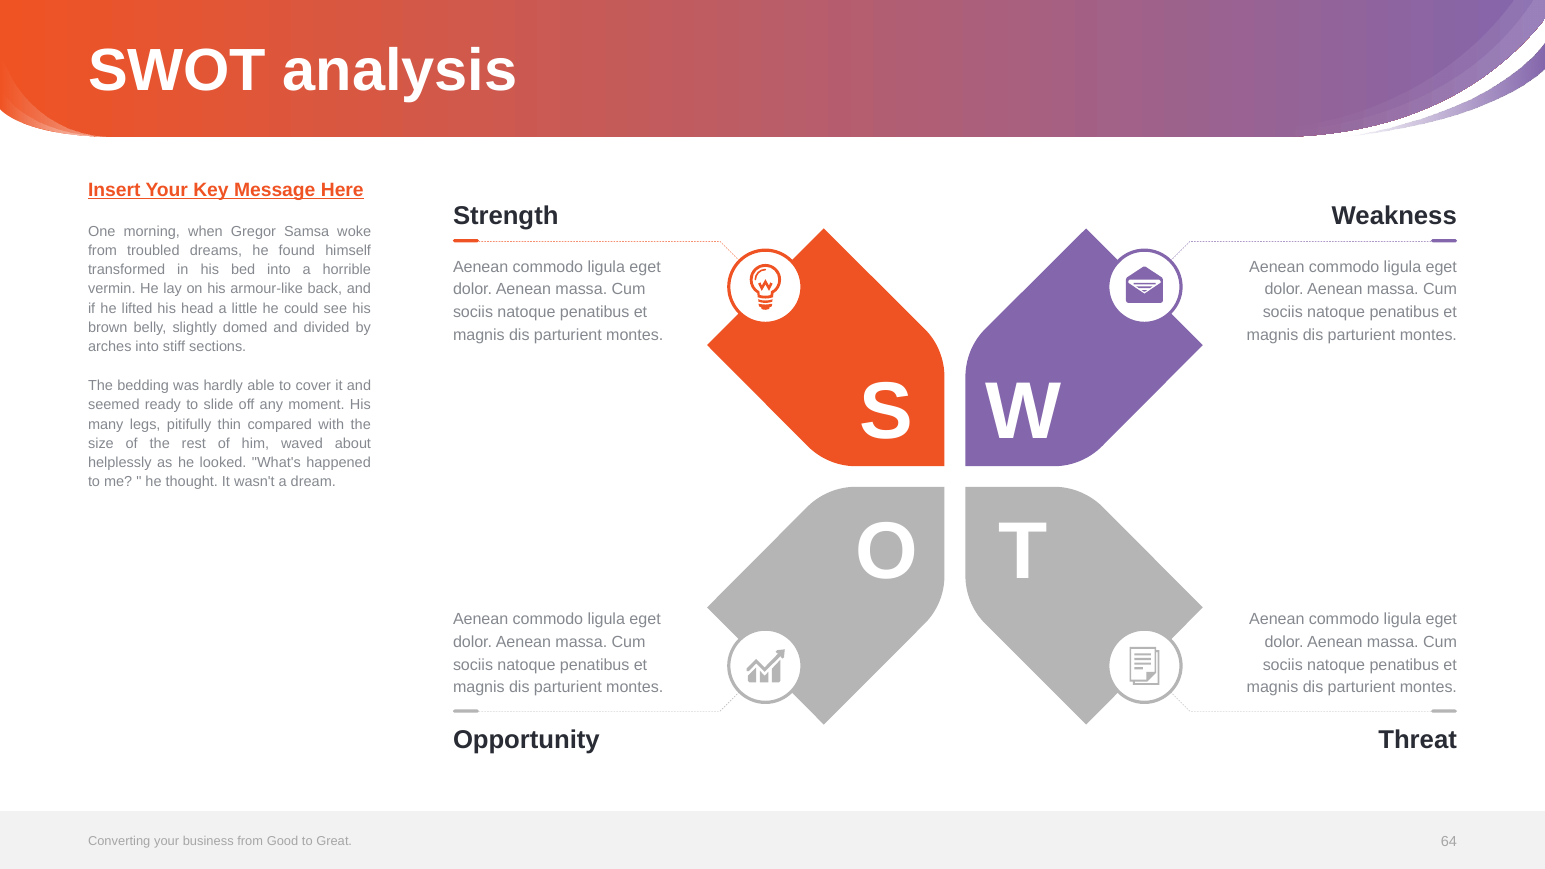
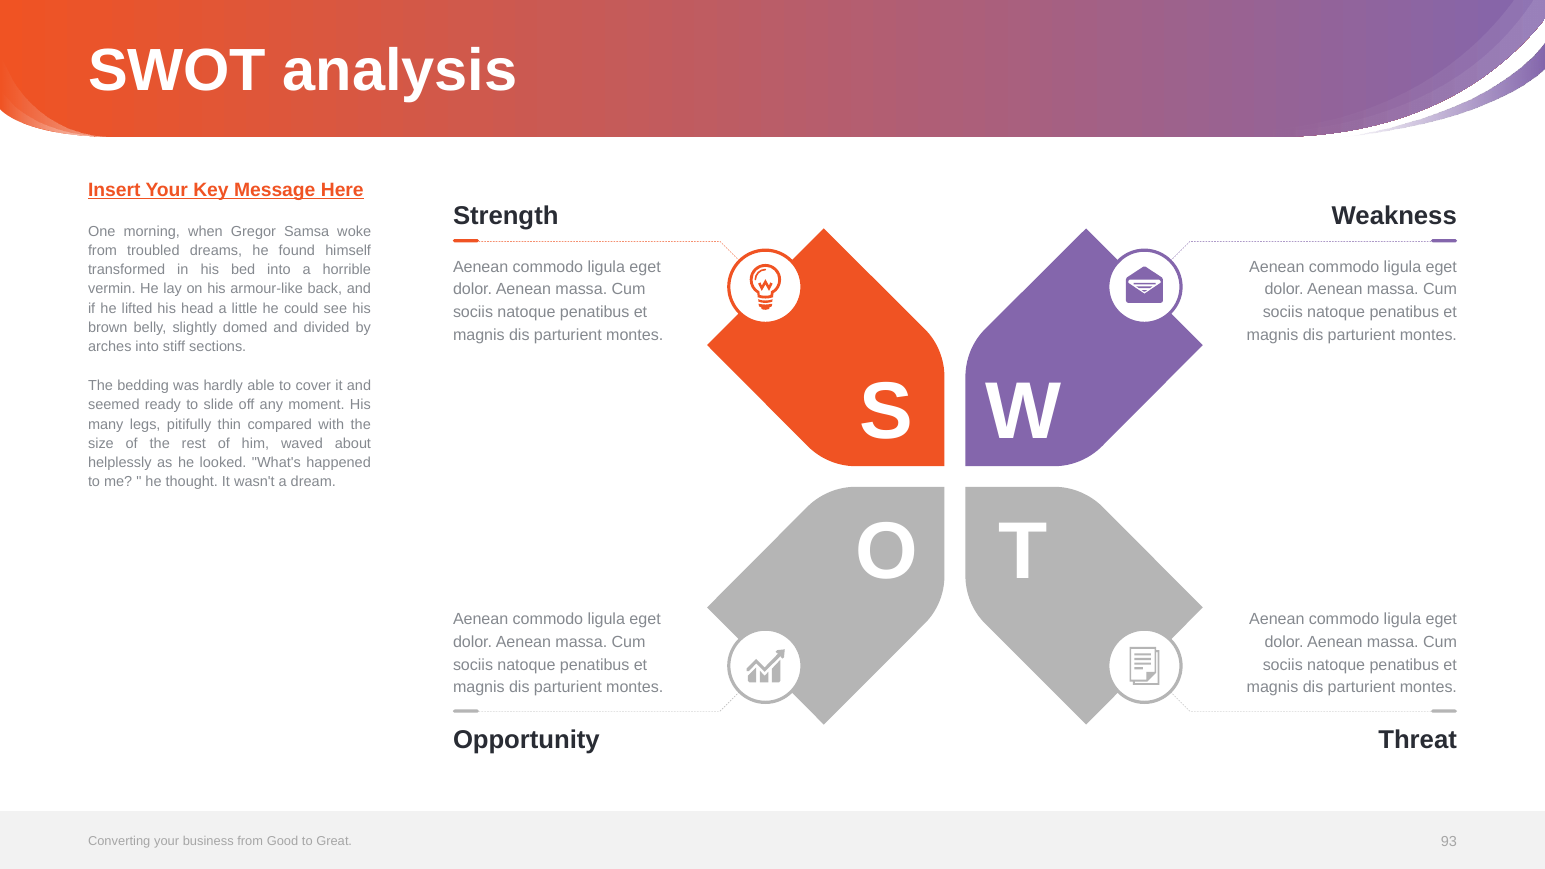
64: 64 -> 93
